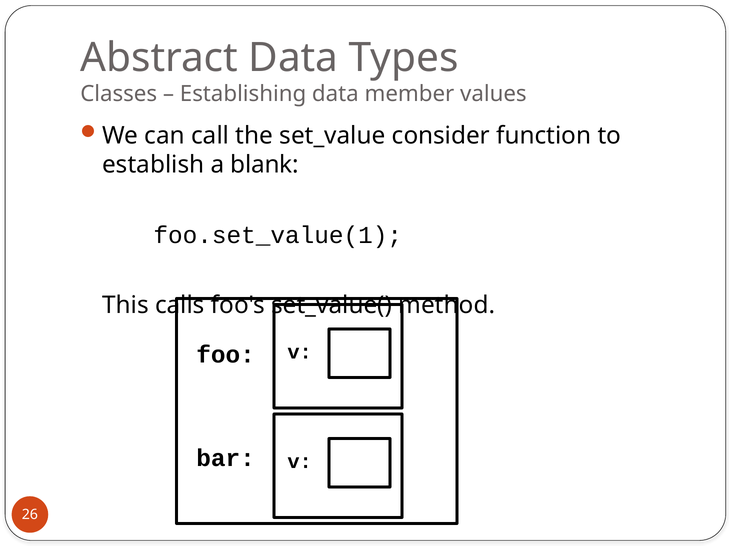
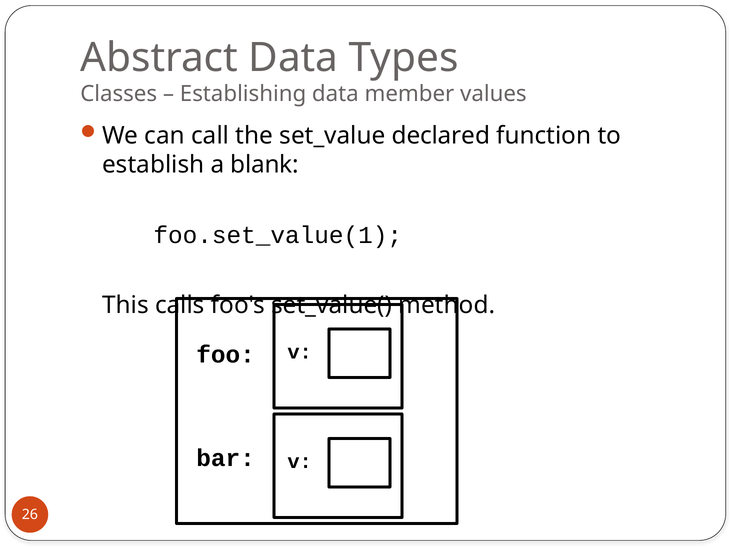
consider: consider -> declared
